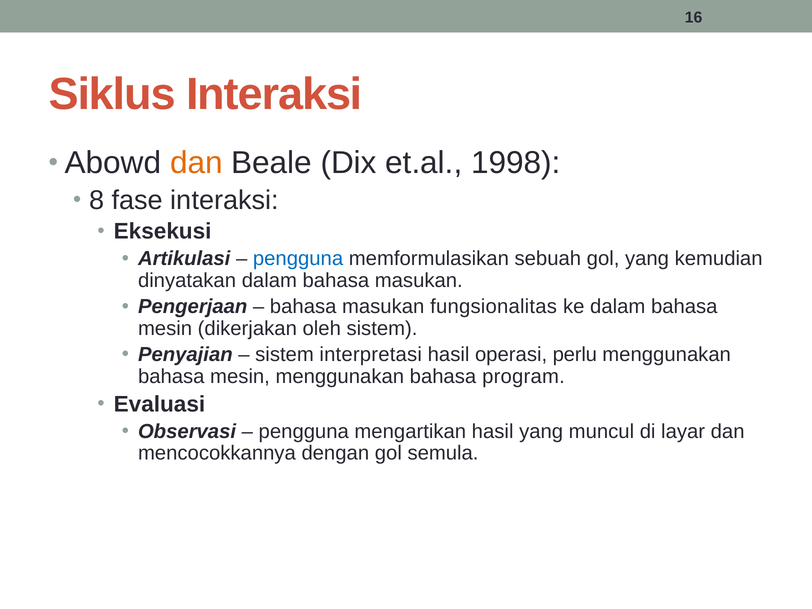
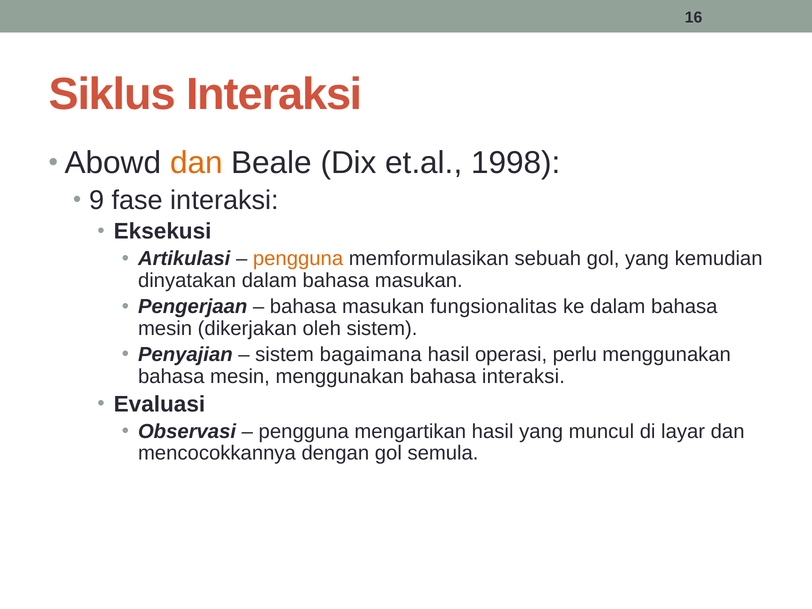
8: 8 -> 9
pengguna at (298, 259) colour: blue -> orange
interpretasi: interpretasi -> bagaimana
bahasa program: program -> interaksi
